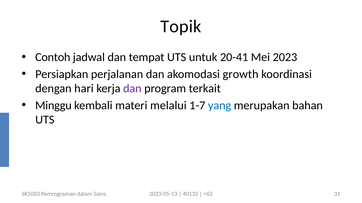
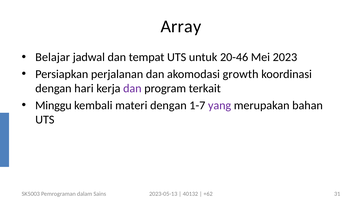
Topik: Topik -> Array
Contoh: Contoh -> Belajar
20-41: 20-41 -> 20-46
materi melalui: melalui -> dengan
yang colour: blue -> purple
